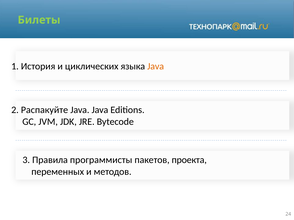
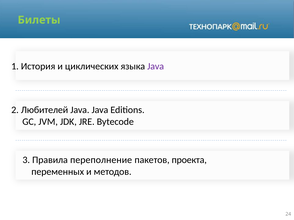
Java at (156, 66) colour: orange -> purple
Распакуйте: Распакуйте -> Любителей
программисты: программисты -> переполнение
